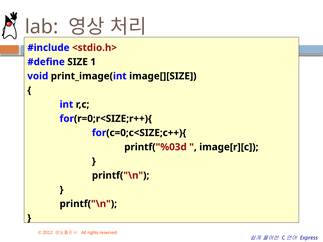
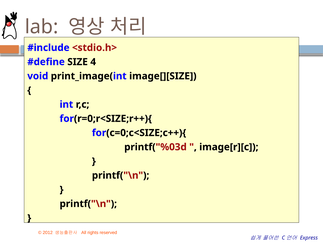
1: 1 -> 4
